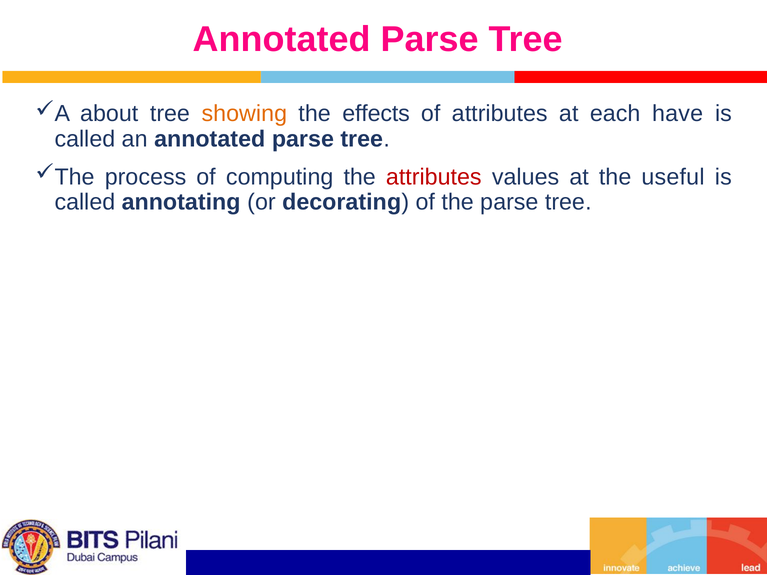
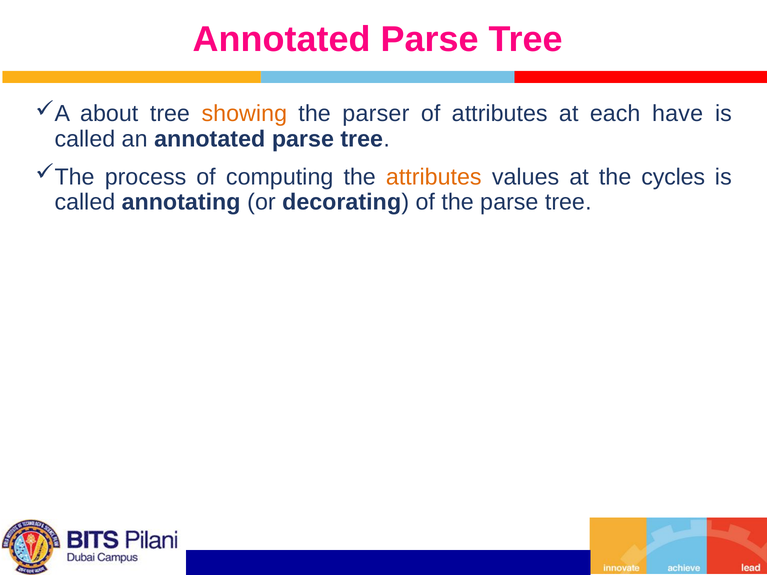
effects: effects -> parser
attributes at (434, 177) colour: red -> orange
useful: useful -> cycles
